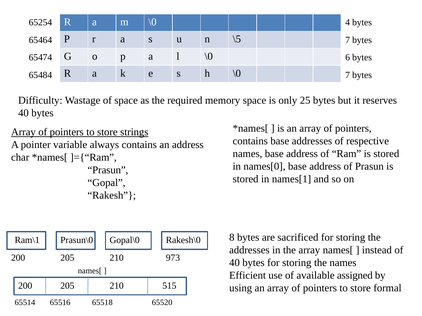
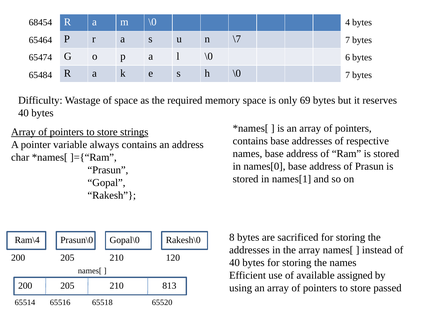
65254: 65254 -> 68454
\5: \5 -> \7
25: 25 -> 69
Ram\1: Ram\1 -> Ram\4
973: 973 -> 120
515: 515 -> 813
formal: formal -> passed
